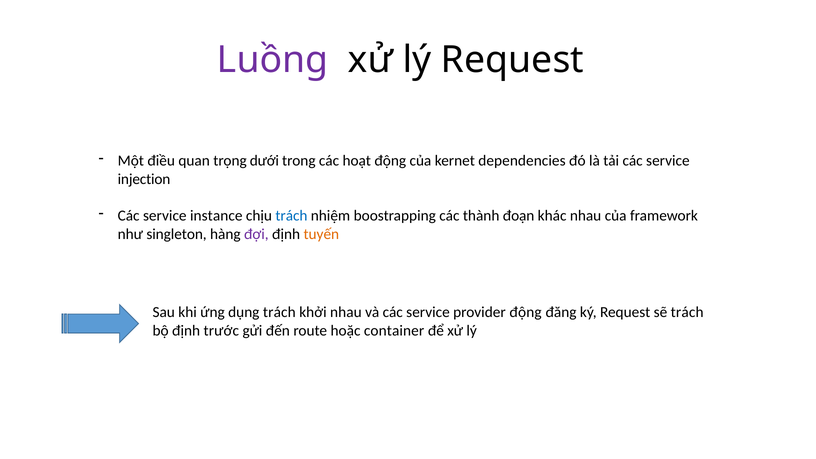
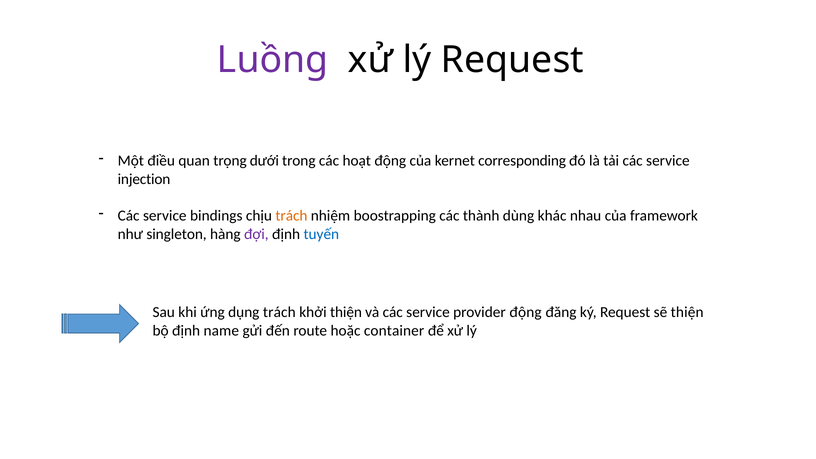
dependencies: dependencies -> corresponding
instance: instance -> bindings
trách at (291, 216) colour: blue -> orange
đoạn: đoạn -> dùng
tuyến colour: orange -> blue
khởi nhau: nhau -> thiện
sẽ trách: trách -> thiện
trước: trước -> name
